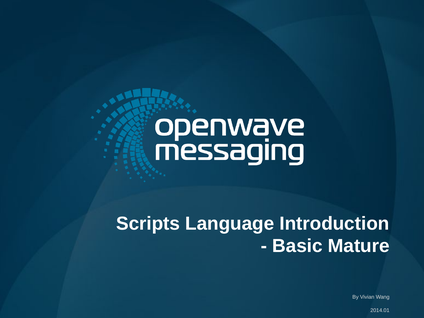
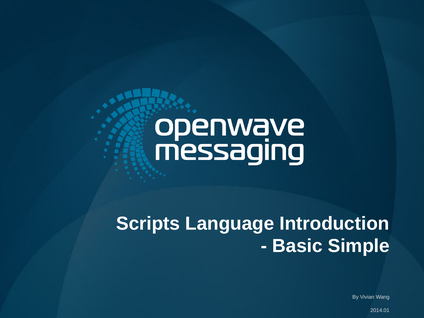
Mature: Mature -> Simple
